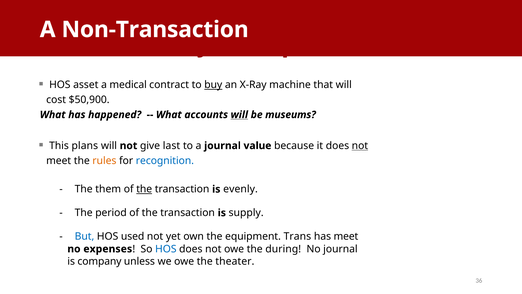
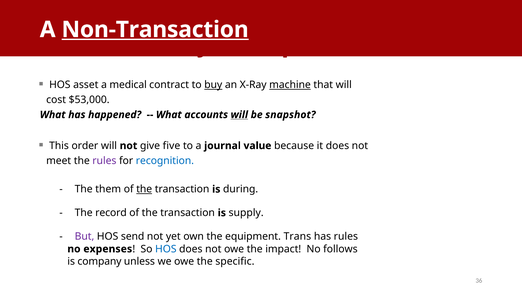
Non-Transaction underline: none -> present
machine underline: none -> present
$50,900: $50,900 -> $53,000
museums: museums -> snapshot
plans: plans -> order
last: last -> five
not at (360, 146) underline: present -> none
rules at (104, 160) colour: orange -> purple
evenly: evenly -> during
period: period -> record
But colour: blue -> purple
used: used -> send
has meet: meet -> rules
during: during -> impact
No journal: journal -> follows
theater: theater -> specific
